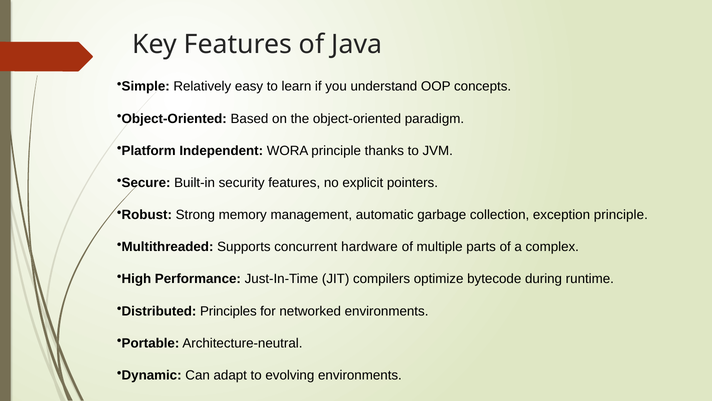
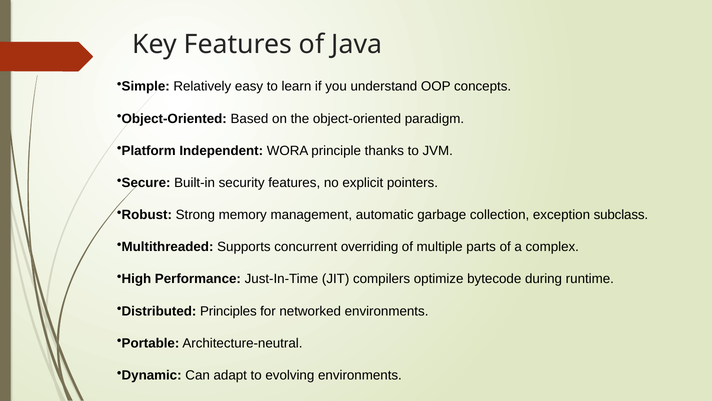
exception principle: principle -> subclass
hardware: hardware -> overriding
